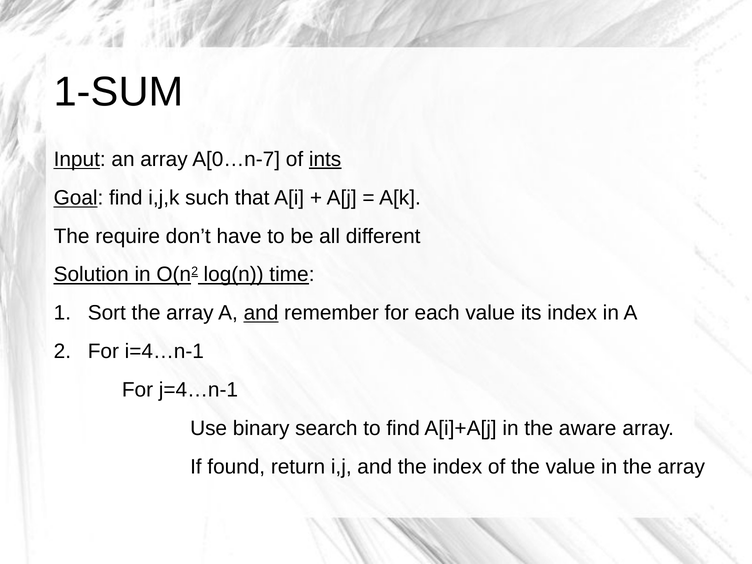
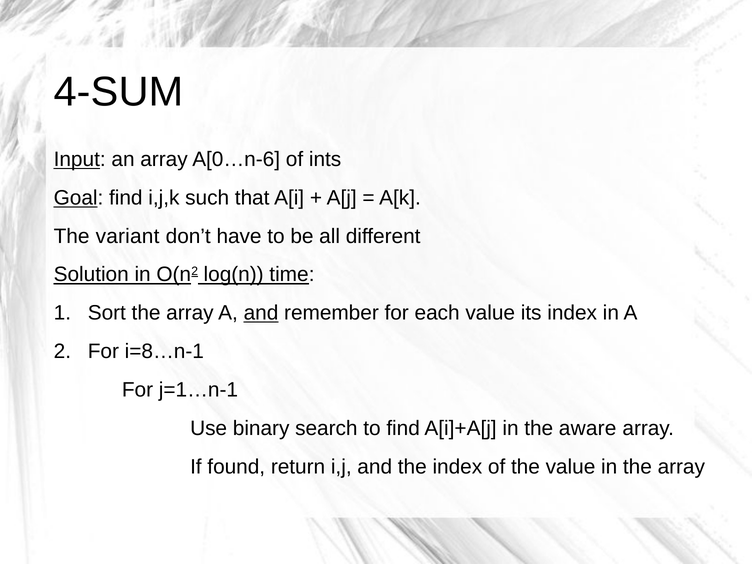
1-SUM: 1-SUM -> 4-SUM
A[0…n-7: A[0…n-7 -> A[0…n-6
ints underline: present -> none
require: require -> variant
i=4…n-1: i=4…n-1 -> i=8…n-1
j=4…n-1: j=4…n-1 -> j=1…n-1
